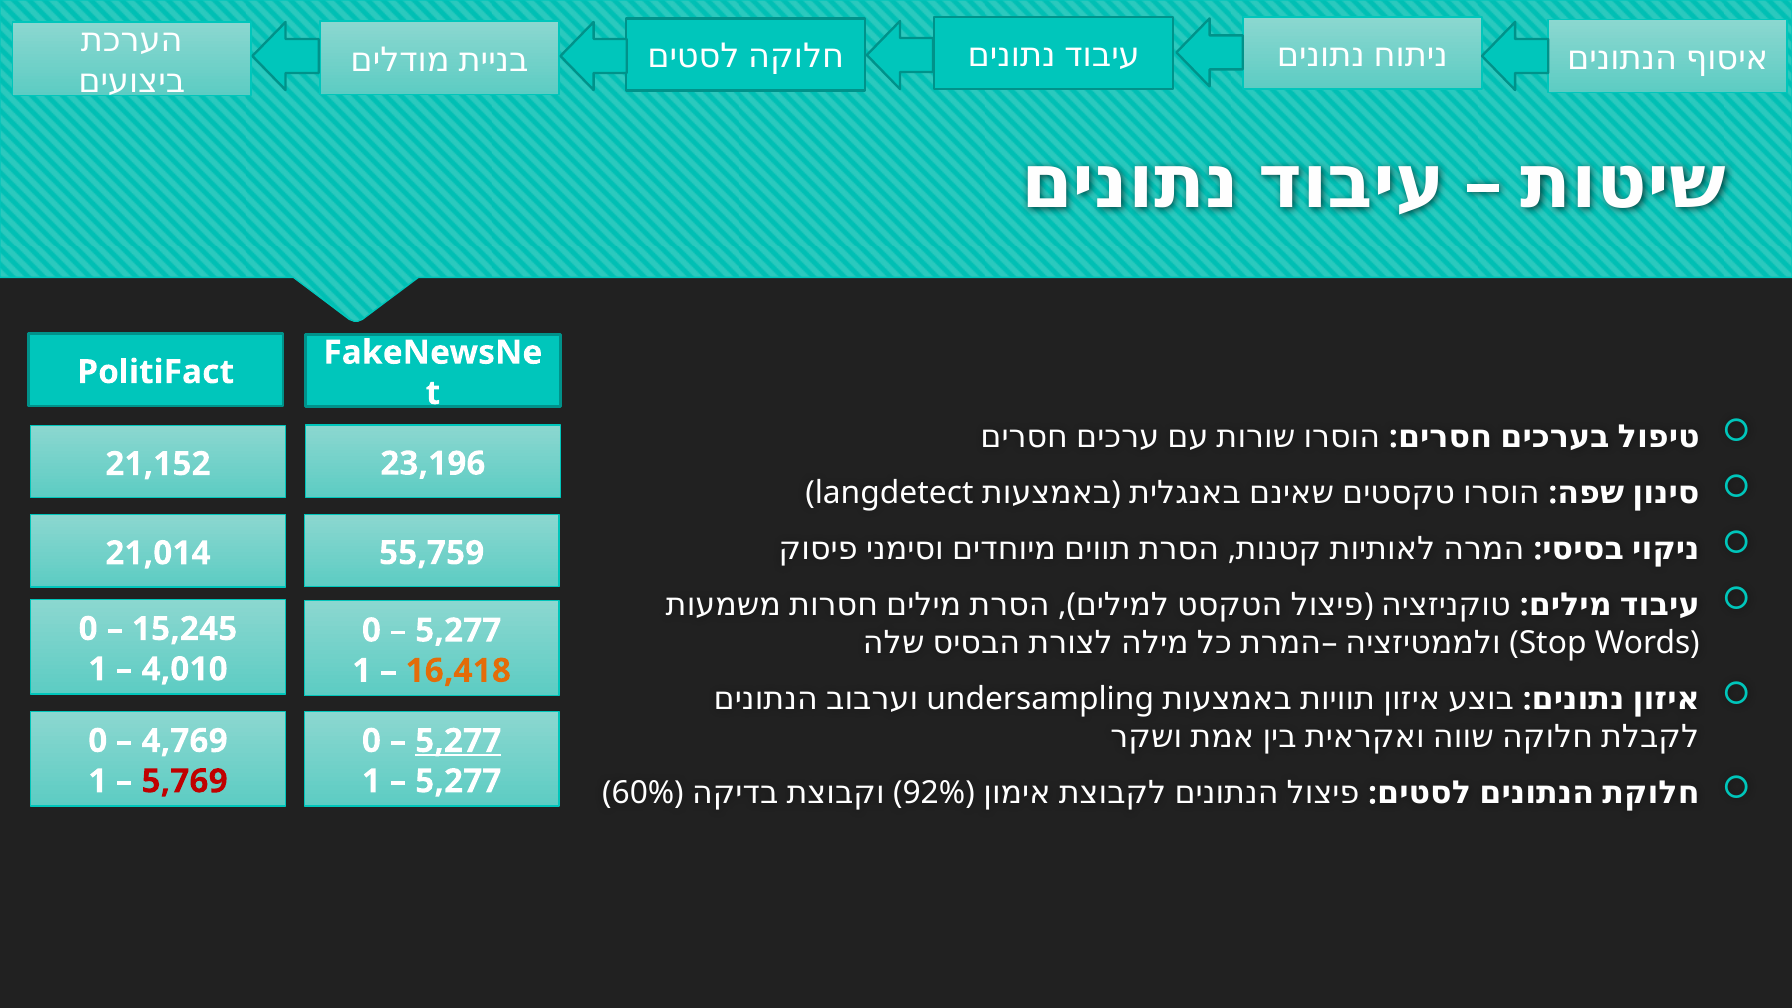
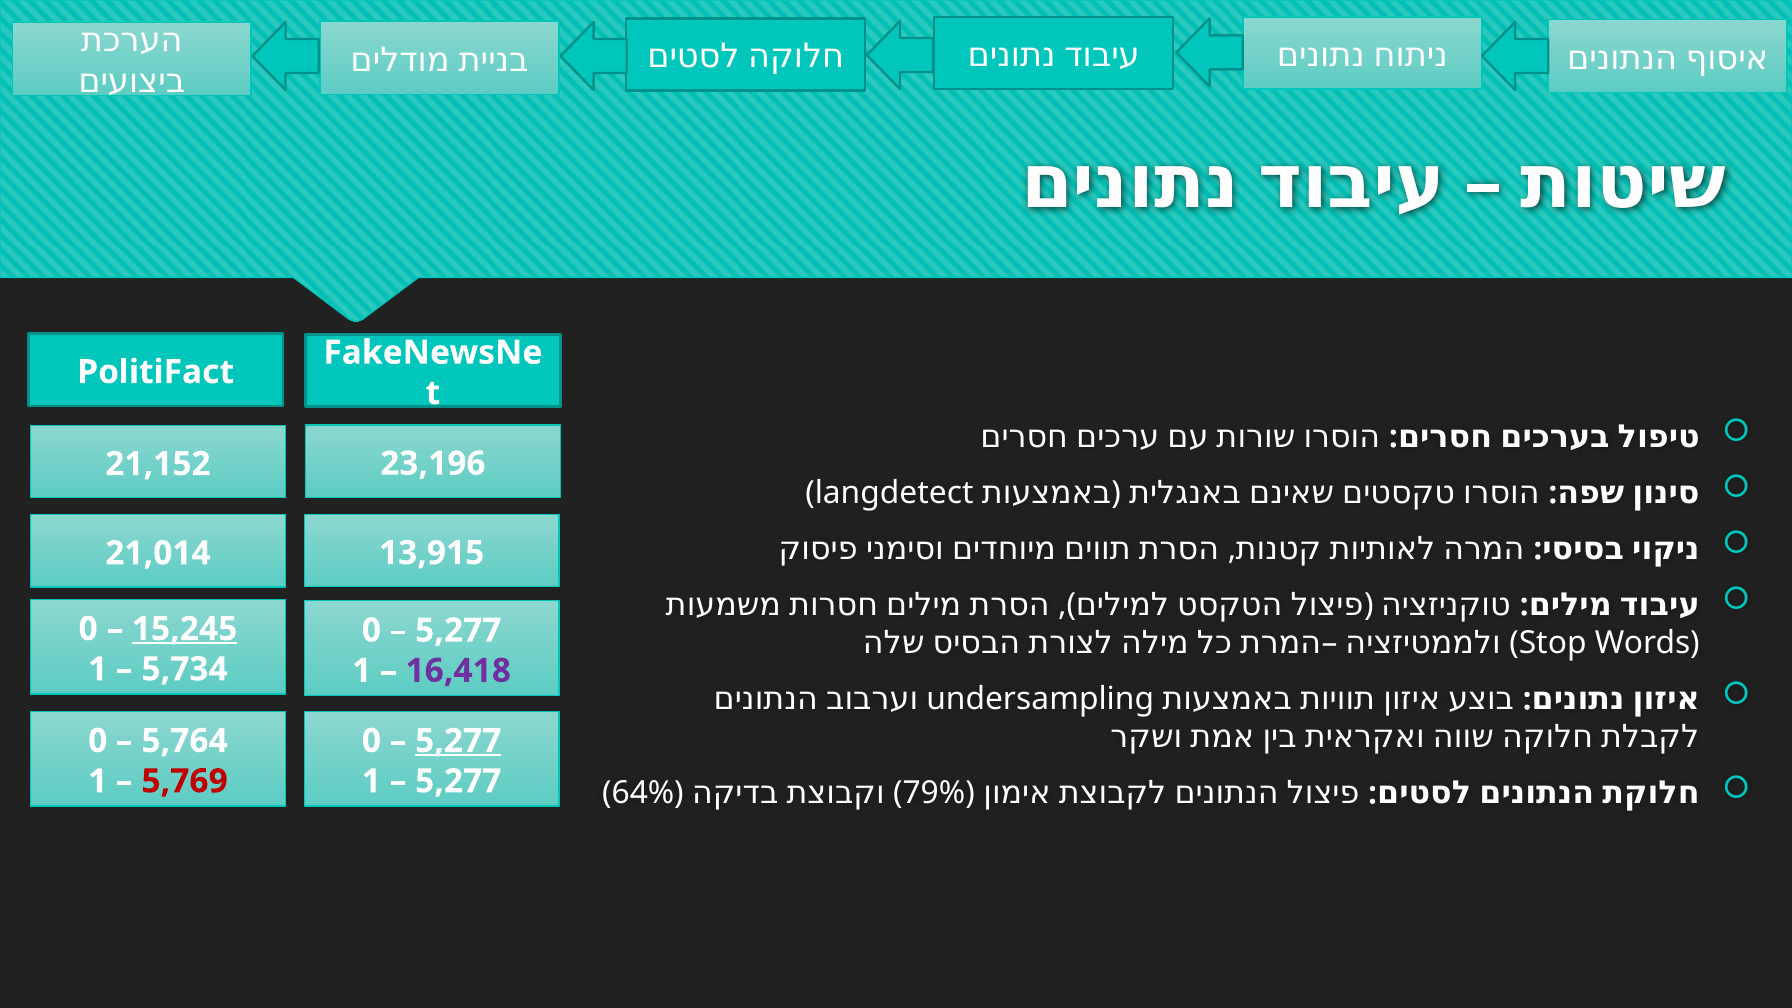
55,759: 55,759 -> 13,915
15,245 underline: none -> present
4,010: 4,010 -> 5,734
16,418 colour: orange -> purple
4,769: 4,769 -> 5,764
60%: 60% -> 64%
92%: 92% -> 79%
